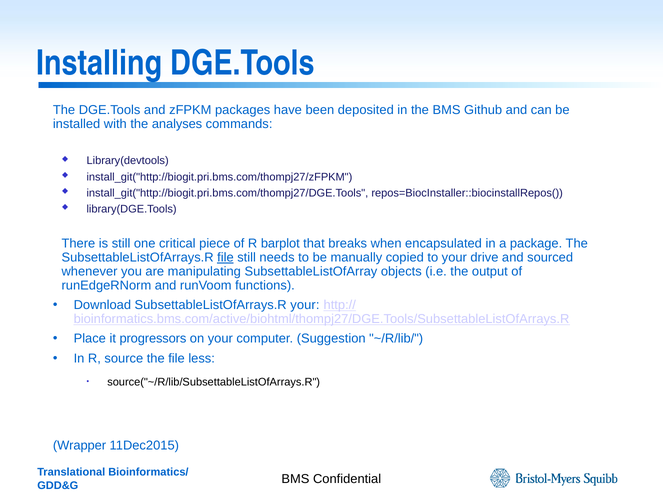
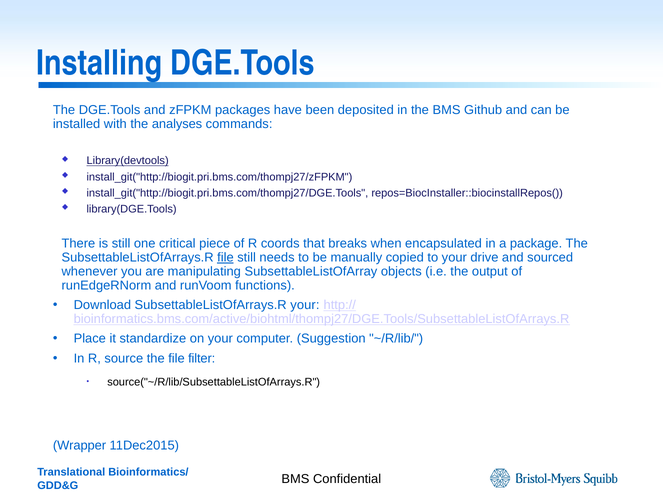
Library(devtools underline: none -> present
barplot: barplot -> coords
progressors: progressors -> standardize
less: less -> filter
